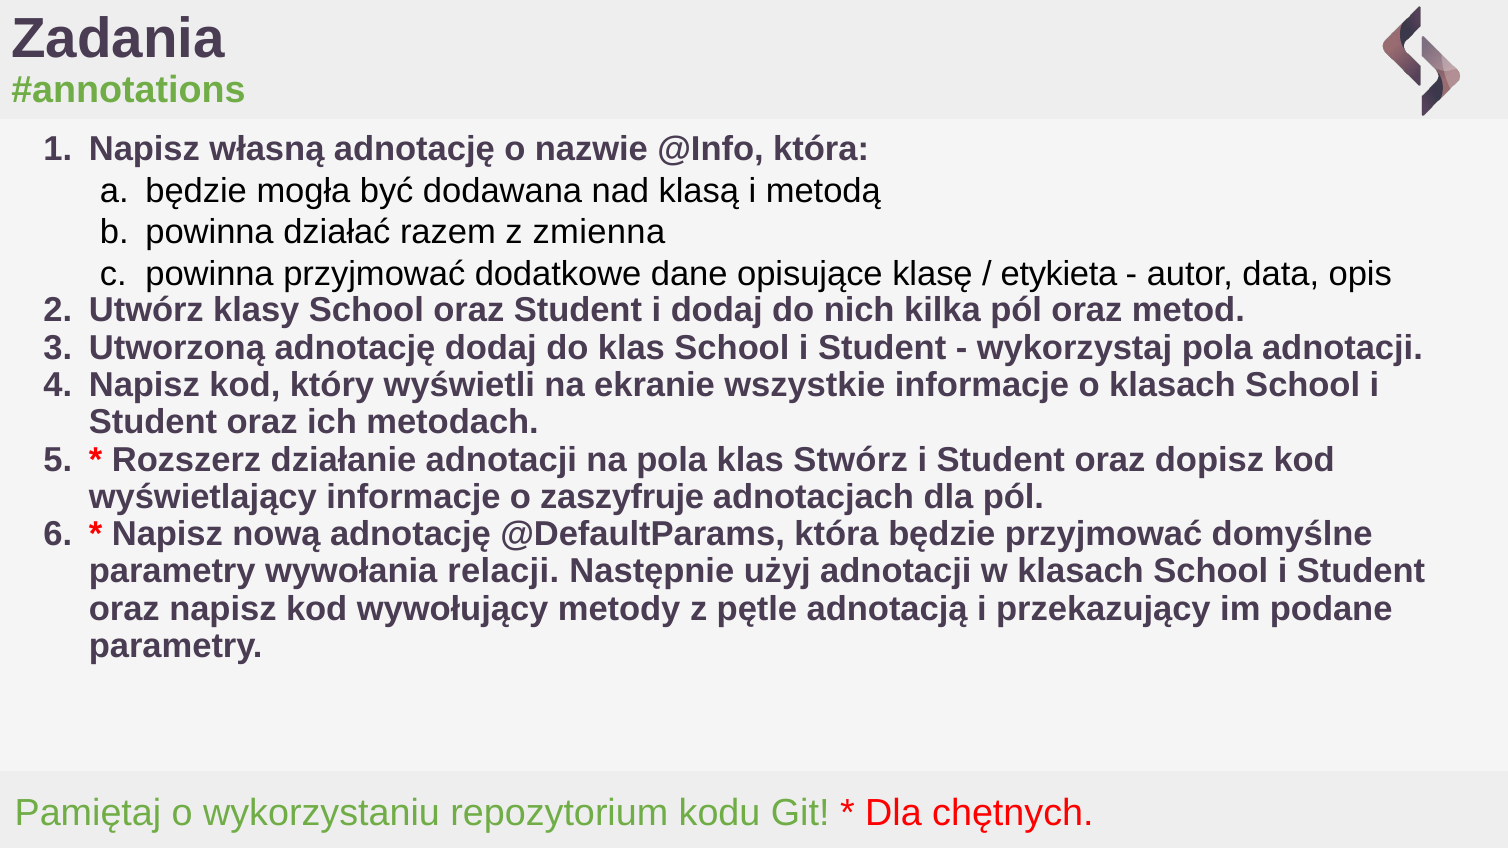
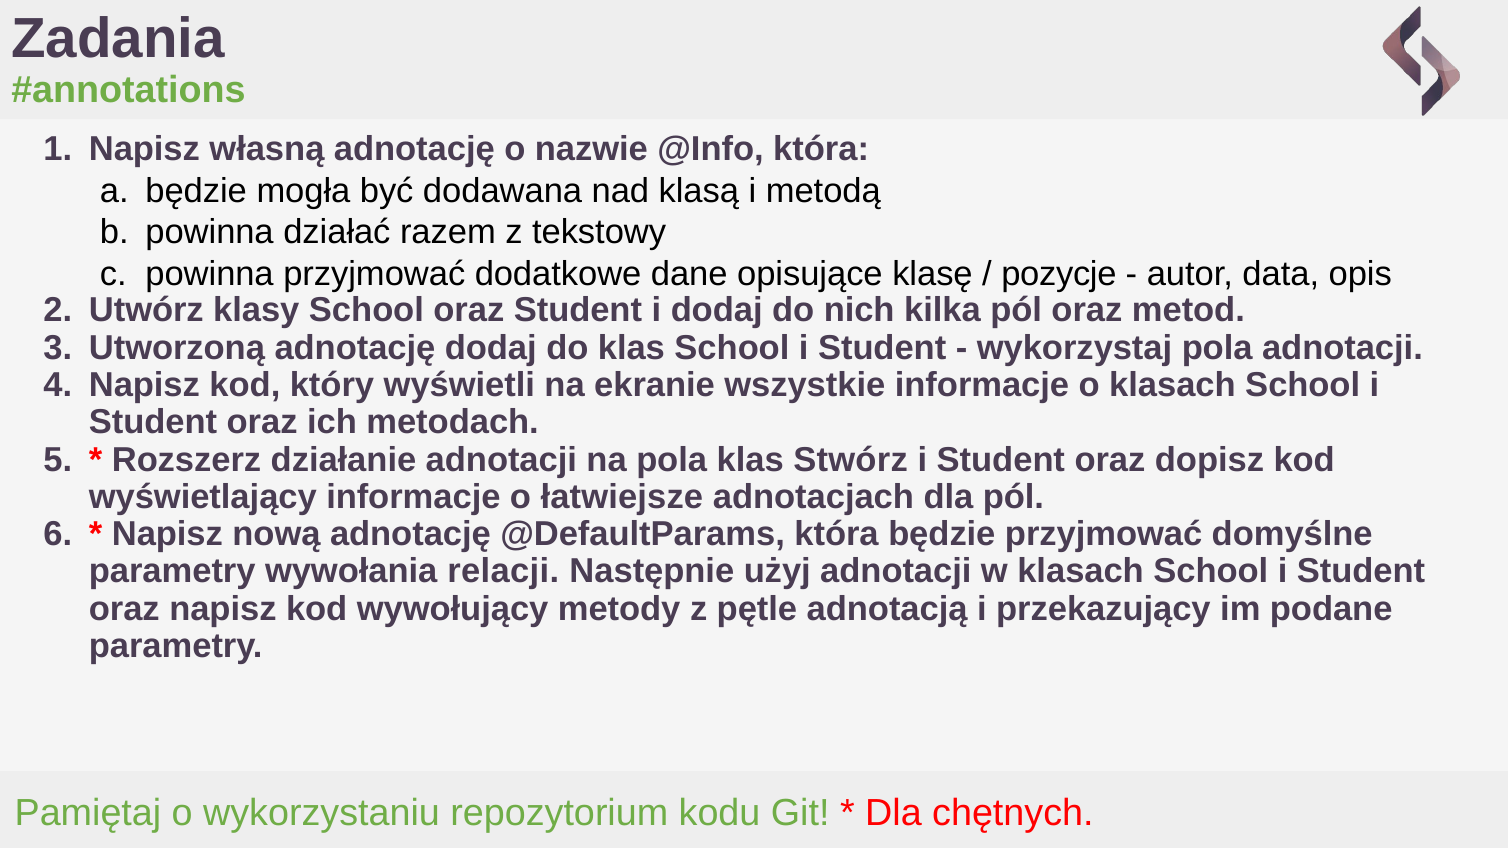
zmienna: zmienna -> tekstowy
etykieta: etykieta -> pozycje
zaszyfruje: zaszyfruje -> łatwiejsze
